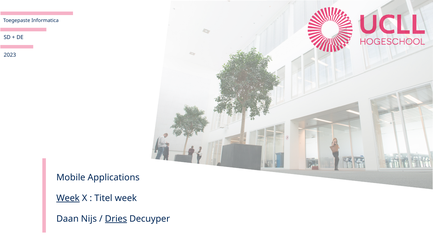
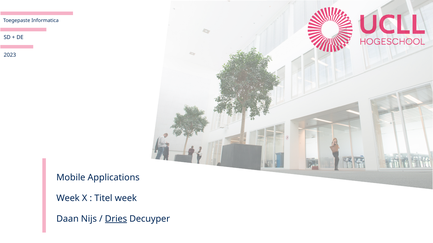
Week at (68, 199) underline: present -> none
